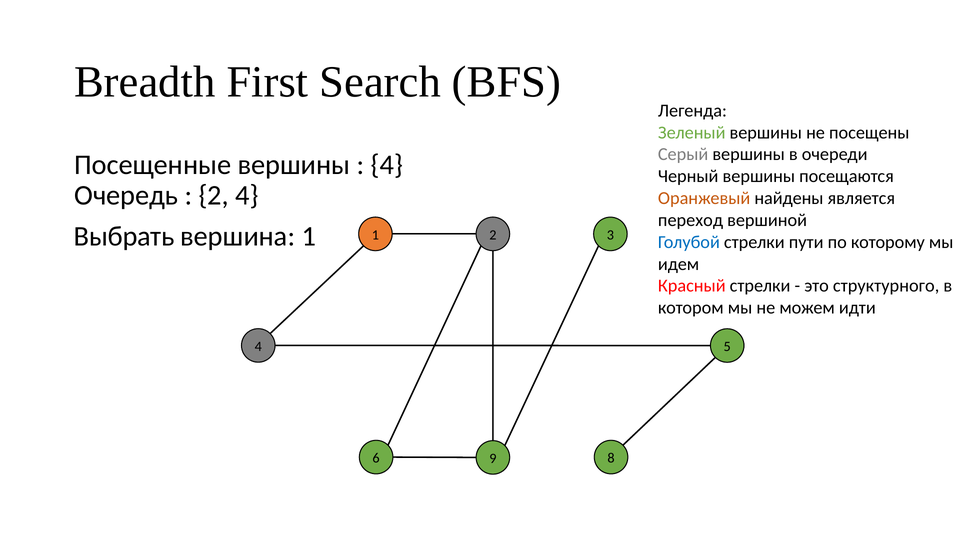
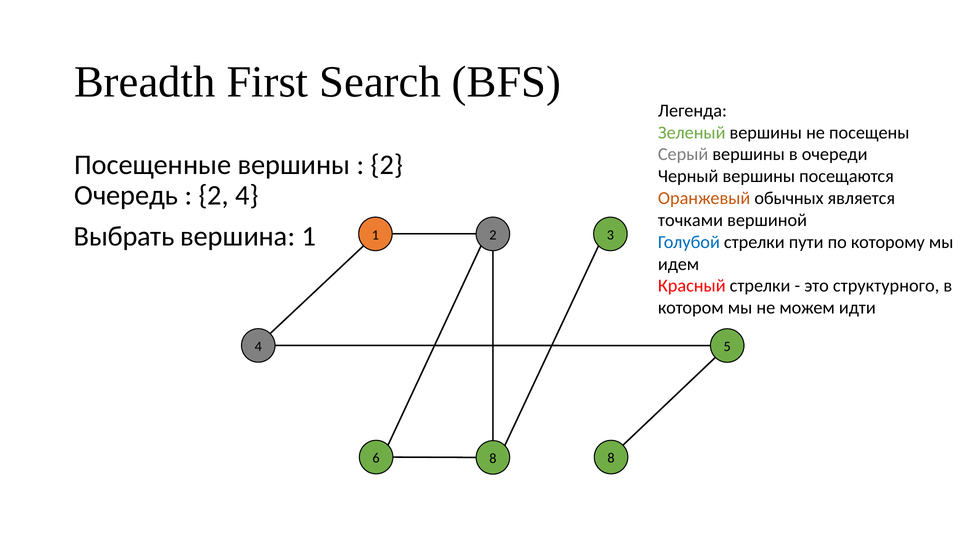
4 at (387, 165): 4 -> 2
найдены: найдены -> обычных
переход: переход -> точками
6 9: 9 -> 8
